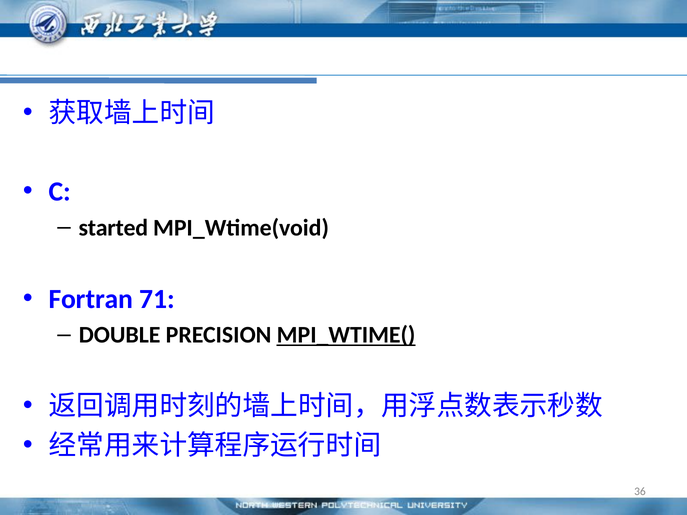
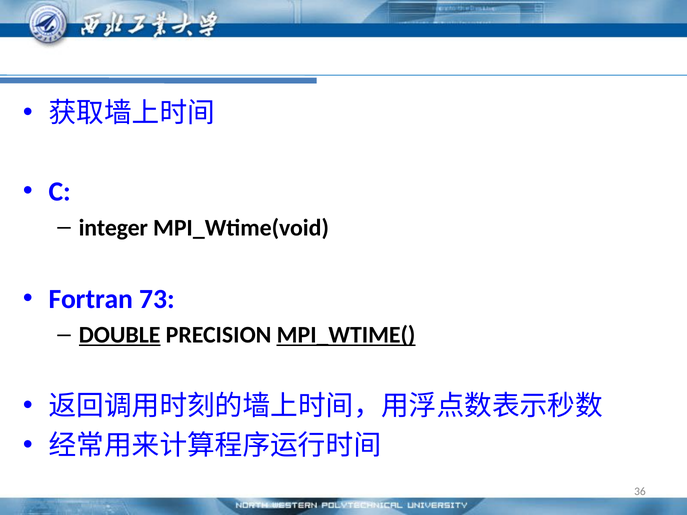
started: started -> integer
71: 71 -> 73
DOUBLE underline: none -> present
